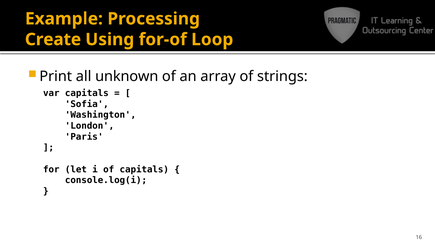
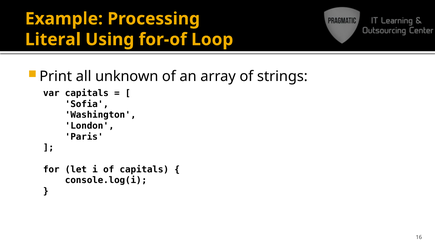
Create: Create -> Literal
